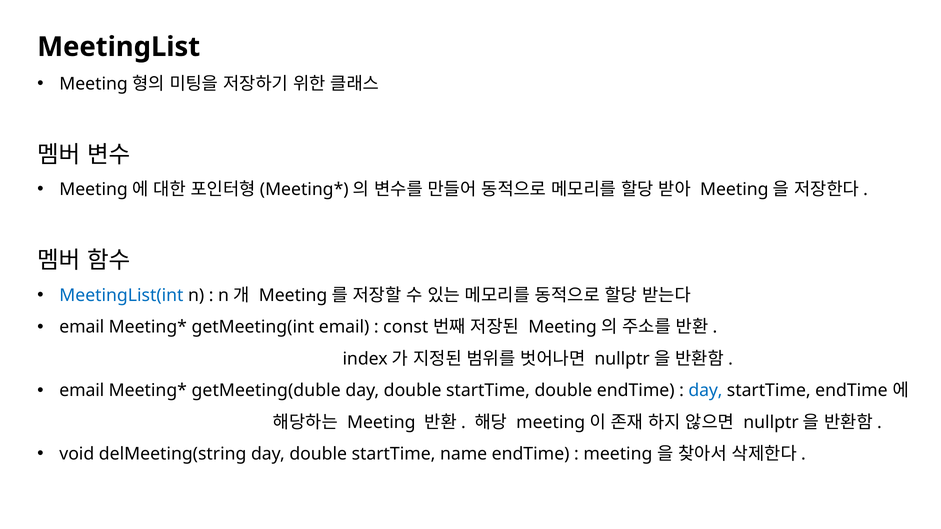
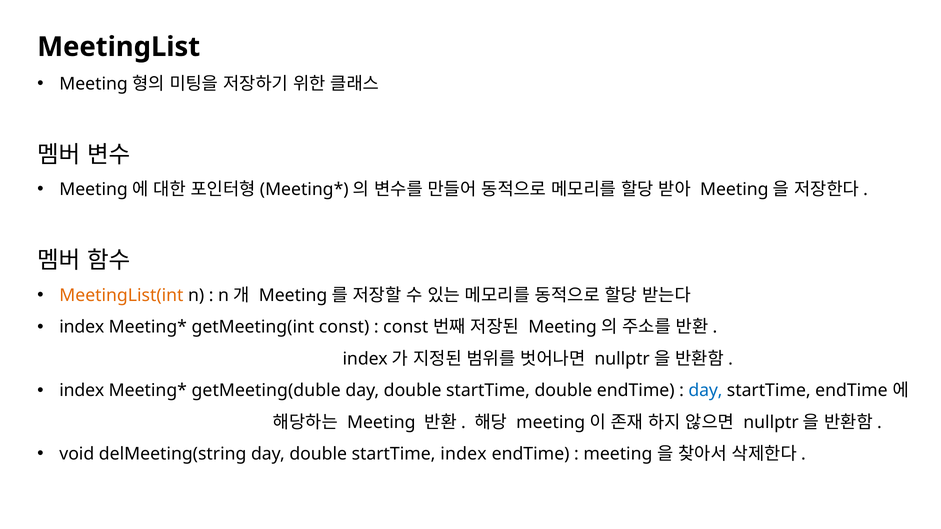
MeetingList(int colour: blue -> orange
email at (82, 327): email -> index
getMeeting(int email: email -> const
email at (82, 391): email -> index
startTime name: name -> index
